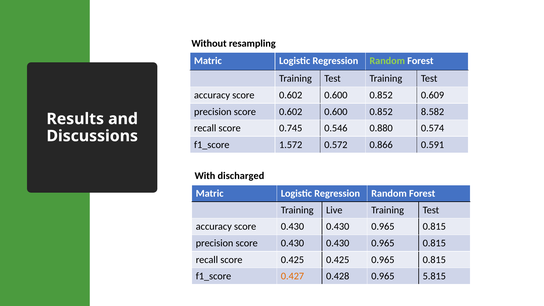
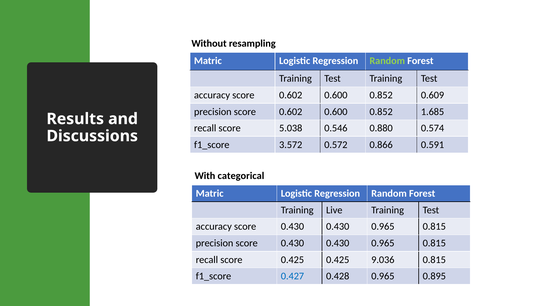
8.582: 8.582 -> 1.685
0.745: 0.745 -> 5.038
1.572: 1.572 -> 3.572
discharged: discharged -> categorical
0.425 0.965: 0.965 -> 9.036
0.427 colour: orange -> blue
5.815: 5.815 -> 0.895
